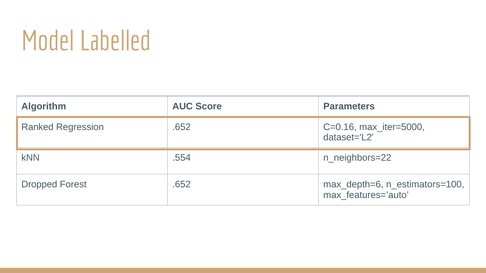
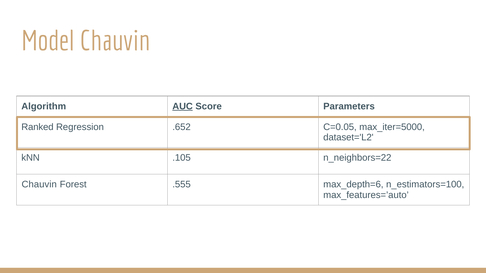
Model Labelled: Labelled -> Chauvin
AUC underline: none -> present
C=0.16: C=0.16 -> C=0.05
.554: .554 -> .105
Dropped at (39, 185): Dropped -> Chauvin
Forest .652: .652 -> .555
